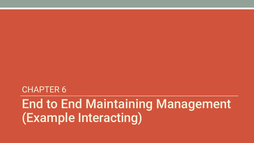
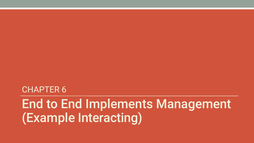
Maintaining: Maintaining -> Implements
